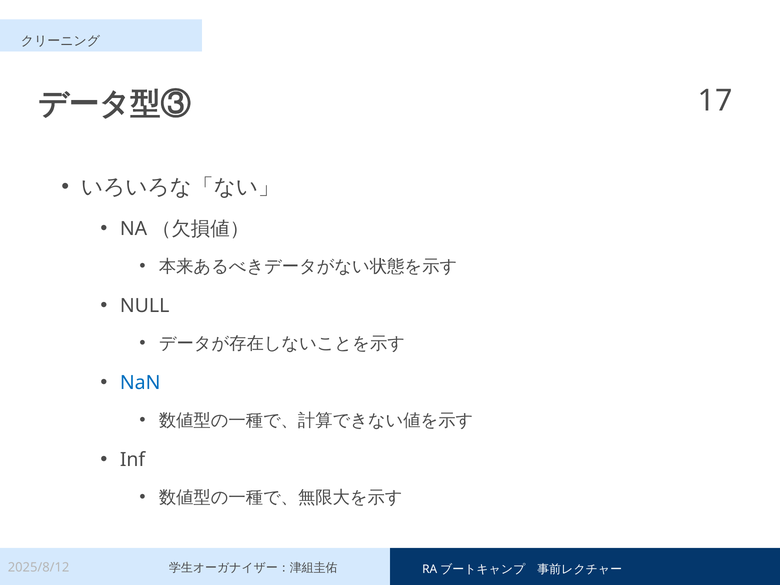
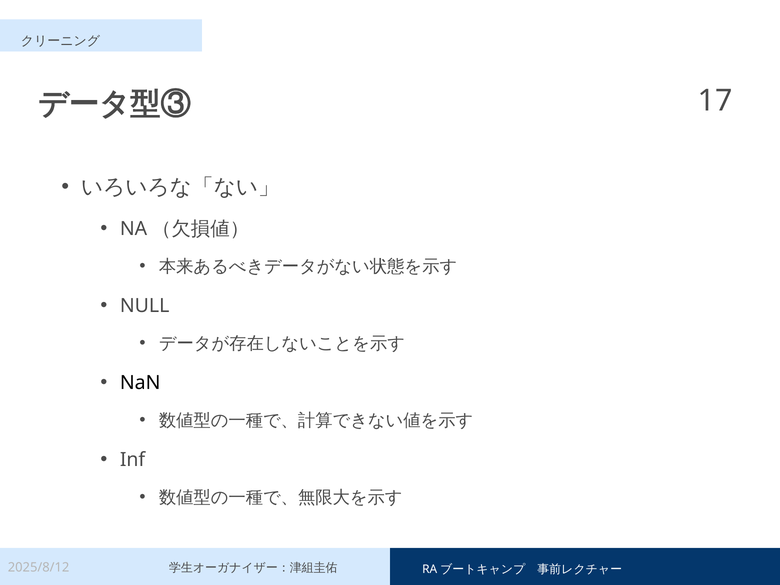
NaN colour: blue -> black
